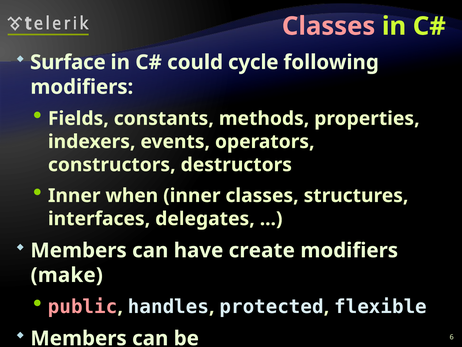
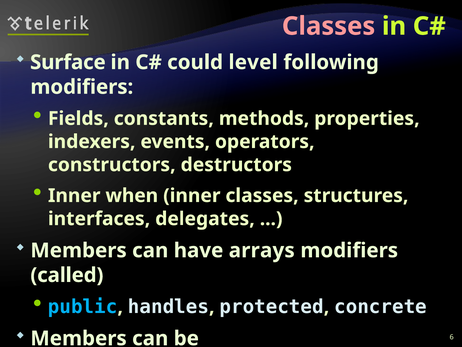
cycle: cycle -> level
create: create -> arrays
make: make -> called
public colour: pink -> light blue
flexible: flexible -> concrete
